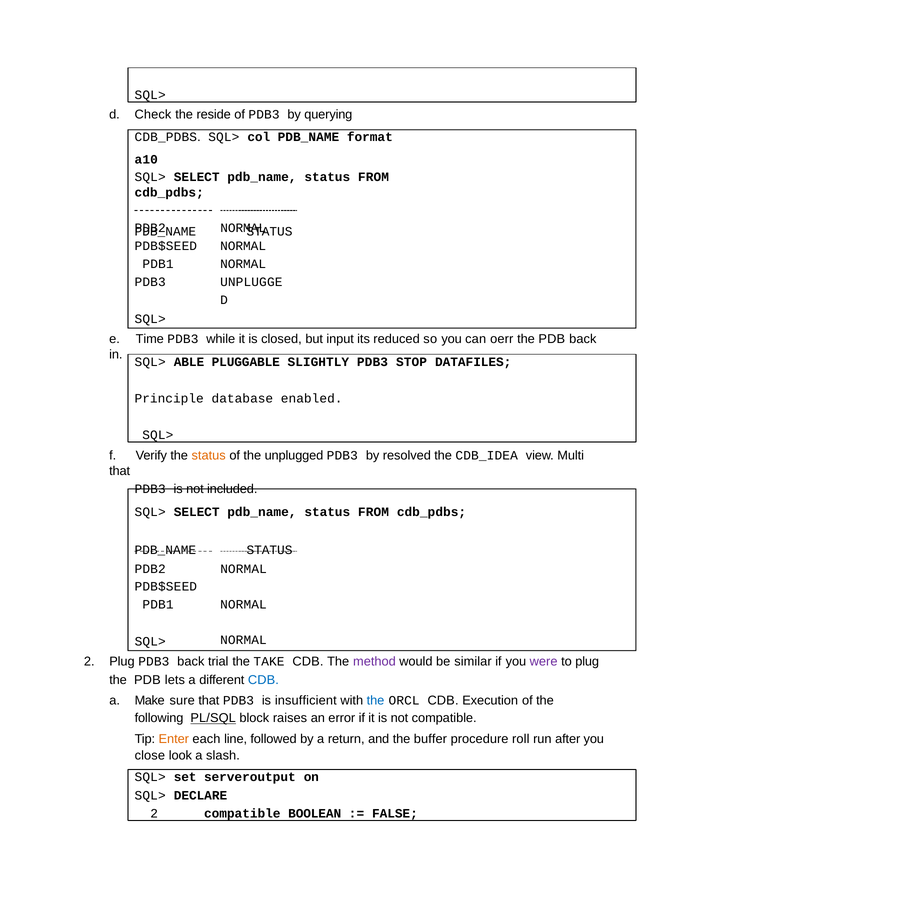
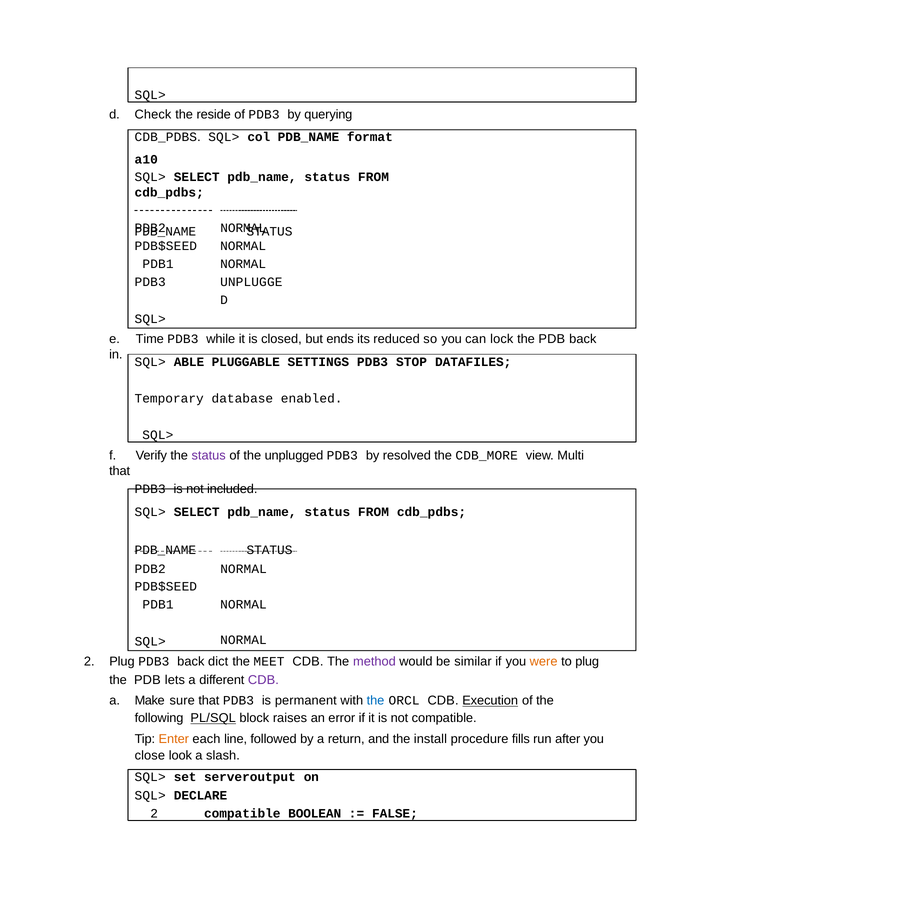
input: input -> ends
oerr: oerr -> lock
SLIGHTLY: SLIGHTLY -> SETTINGS
Principle: Principle -> Temporary
status at (209, 455) colour: orange -> purple
CDB_IDEA: CDB_IDEA -> CDB_MORE
trial: trial -> dict
TAKE: TAKE -> MEET
were colour: purple -> orange
CDB at (263, 680) colour: blue -> purple
insufficient: insufficient -> permanent
Execution underline: none -> present
buffer: buffer -> install
roll: roll -> fills
